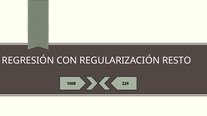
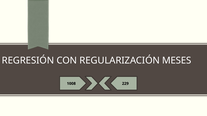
RESTO: RESTO -> MESES
